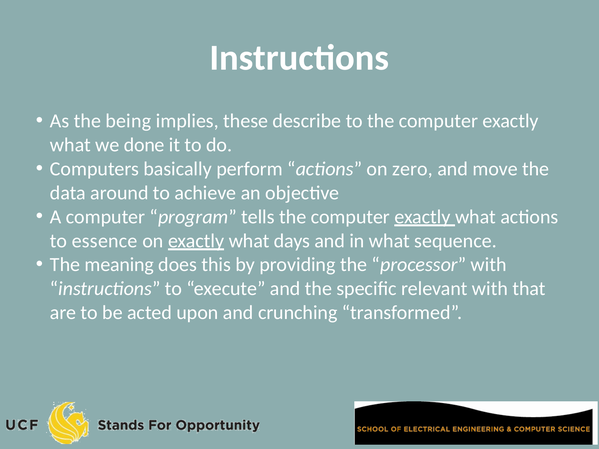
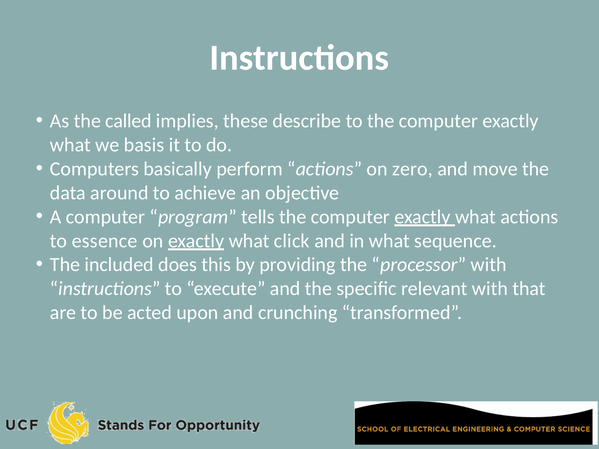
being: being -> called
done: done -> basis
days: days -> click
meaning: meaning -> included
